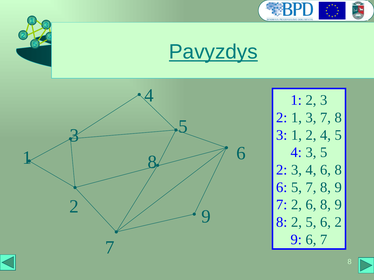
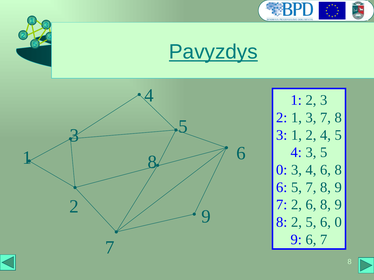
2 at (282, 170): 2 -> 0
6 2: 2 -> 0
